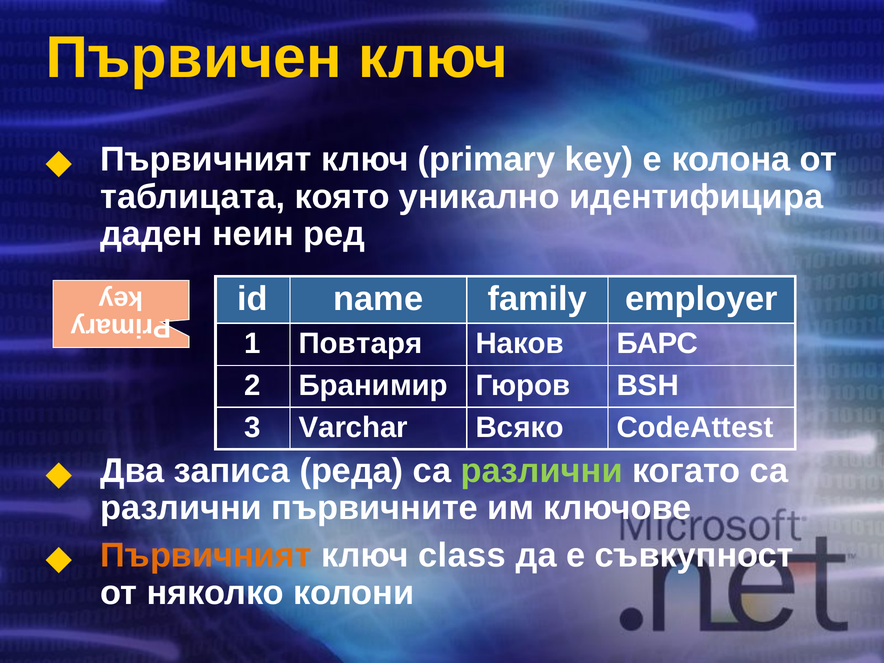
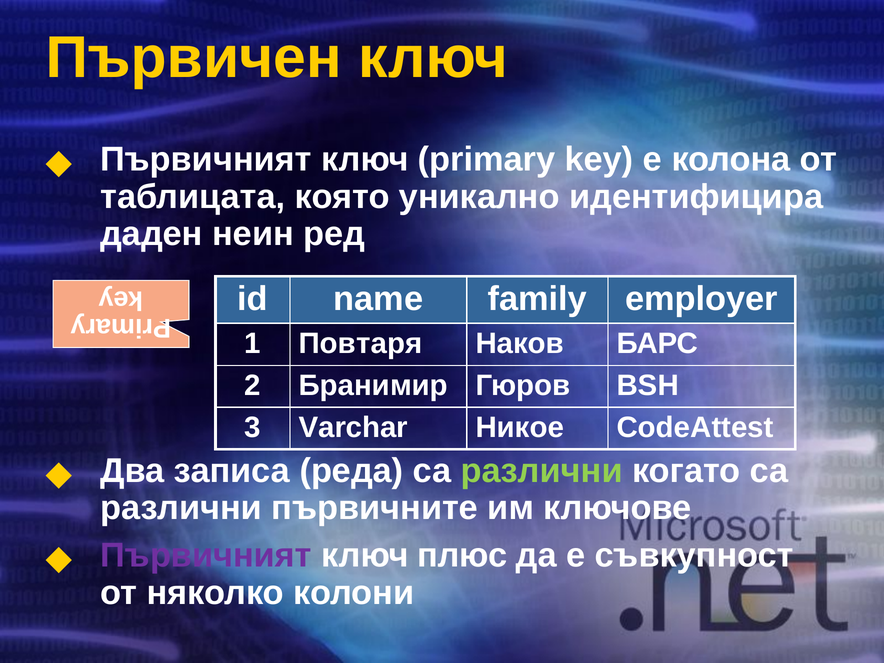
Всяко: Всяко -> Никое
Първичният at (206, 556) colour: orange -> purple
class: class -> плюс
